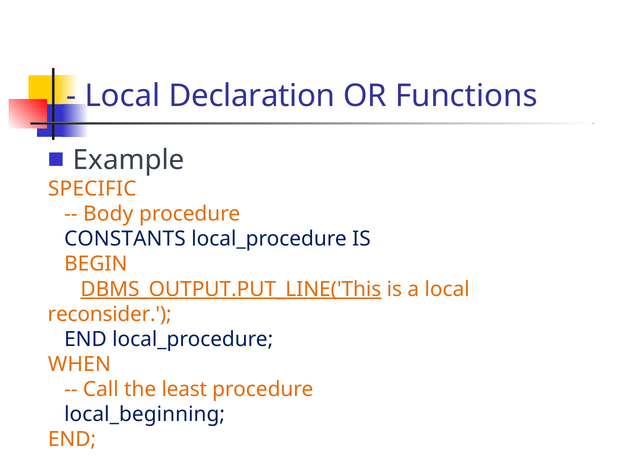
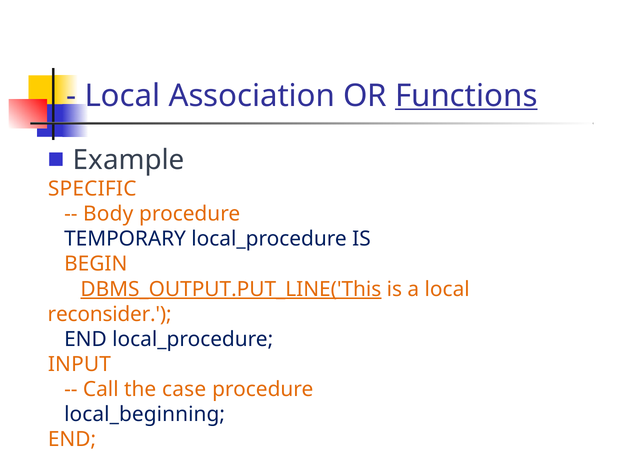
Declaration: Declaration -> Association
Functions underline: none -> present
CONSTANTS: CONSTANTS -> TEMPORARY
WHEN: WHEN -> INPUT
least: least -> case
